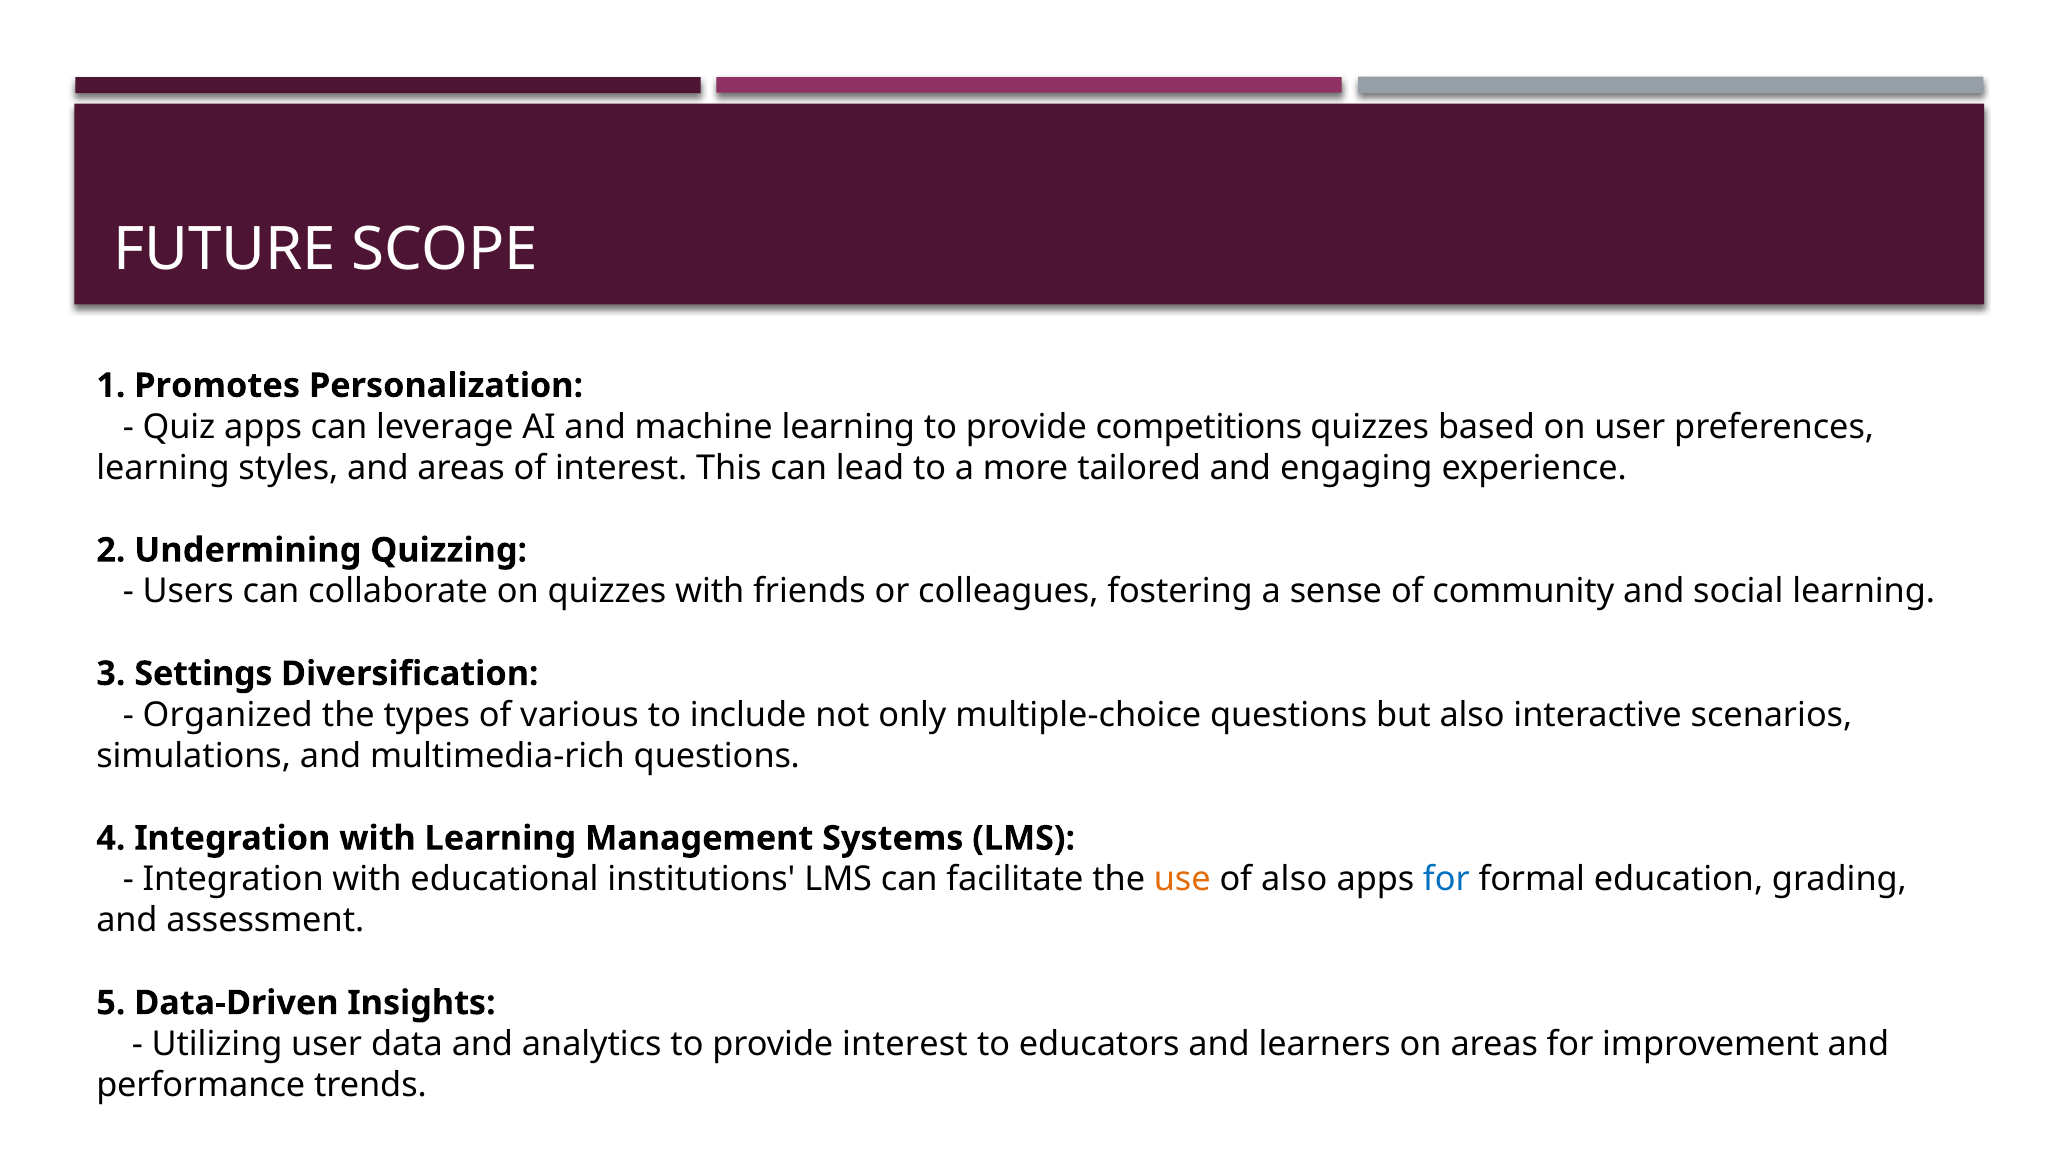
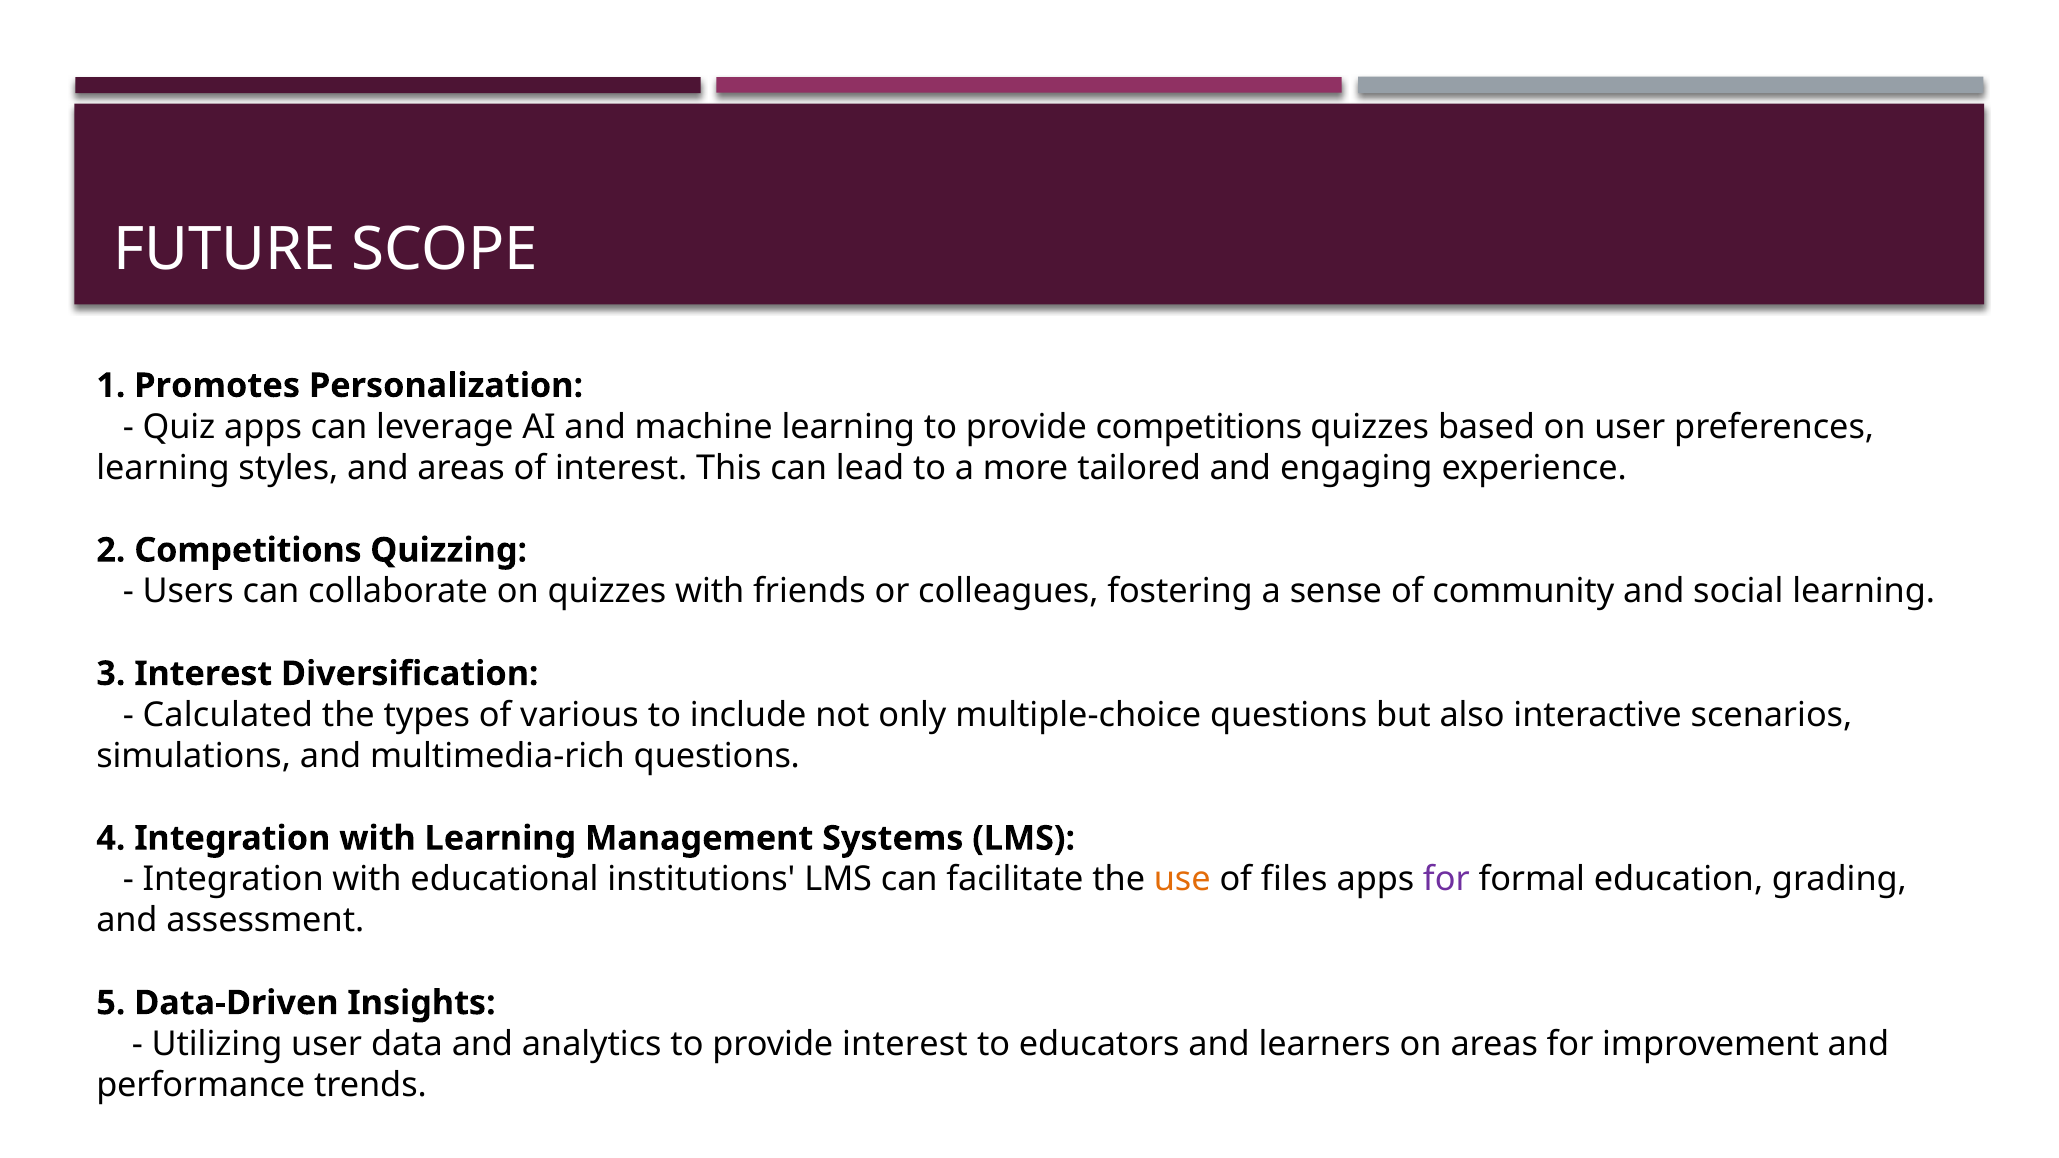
2 Undermining: Undermining -> Competitions
3 Settings: Settings -> Interest
Organized: Organized -> Calculated
of also: also -> files
for at (1446, 880) colour: blue -> purple
